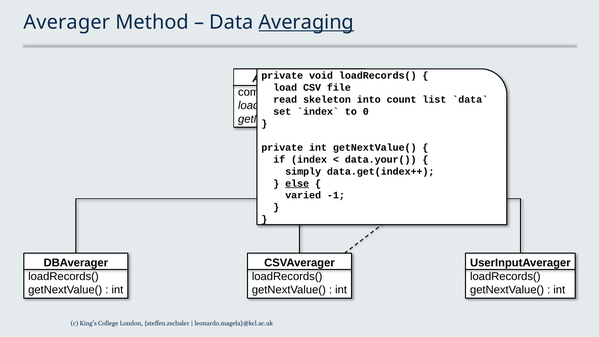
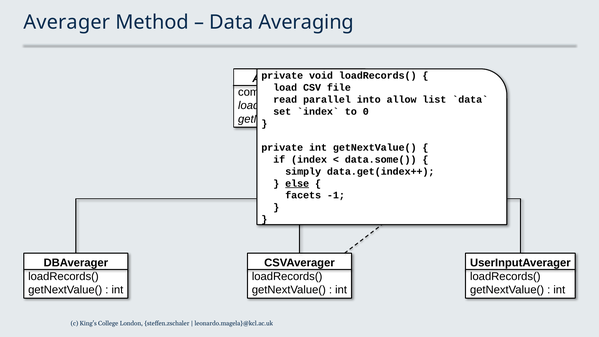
Averaging underline: present -> none
skeleton: skeleton -> parallel
count: count -> allow
data.your(: data.your( -> data.some(
varied: varied -> facets
